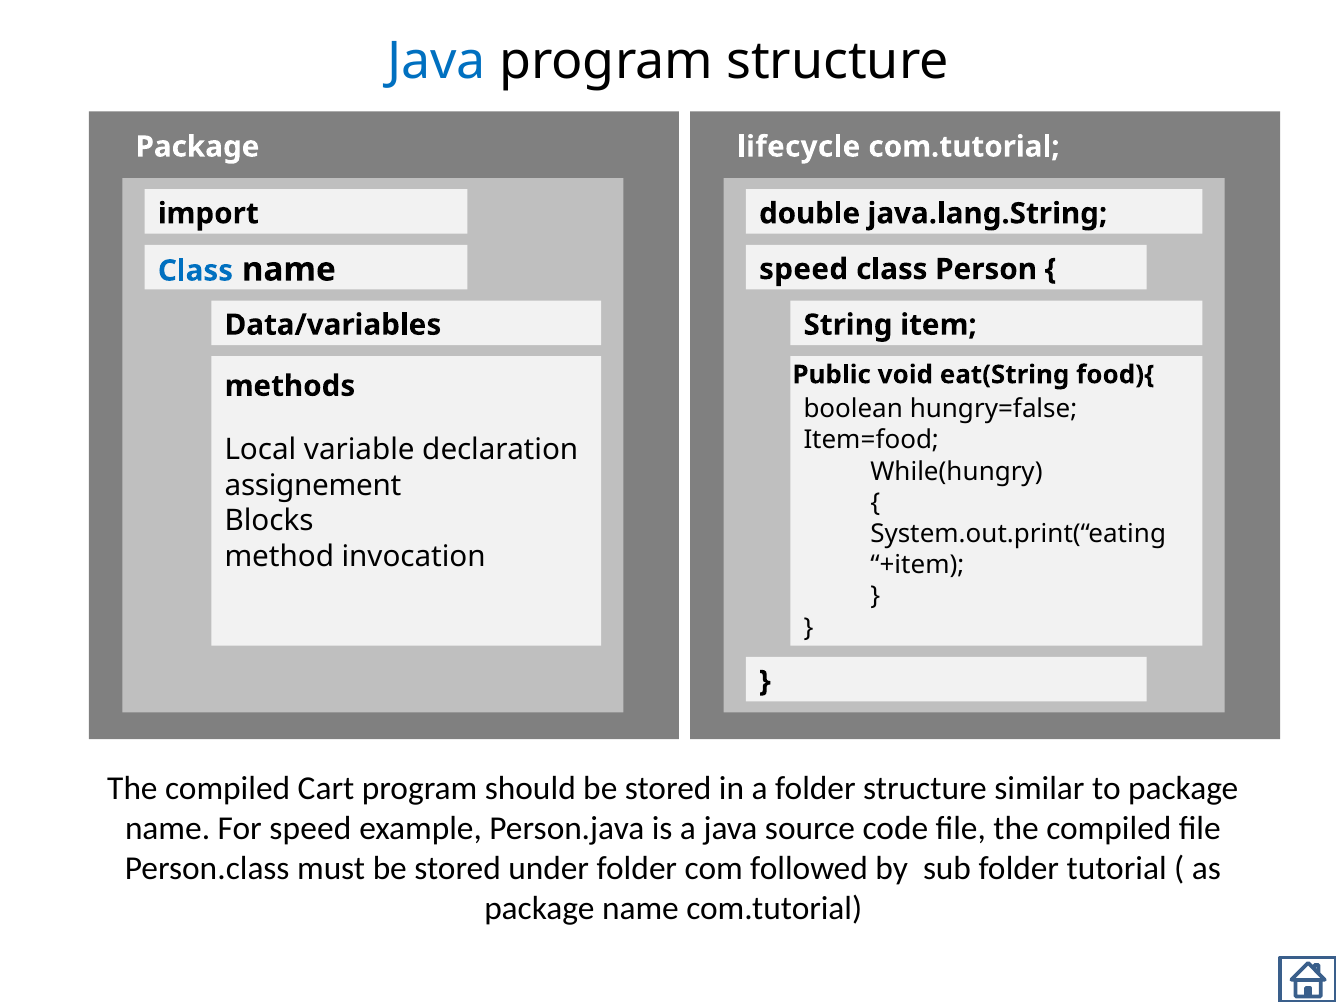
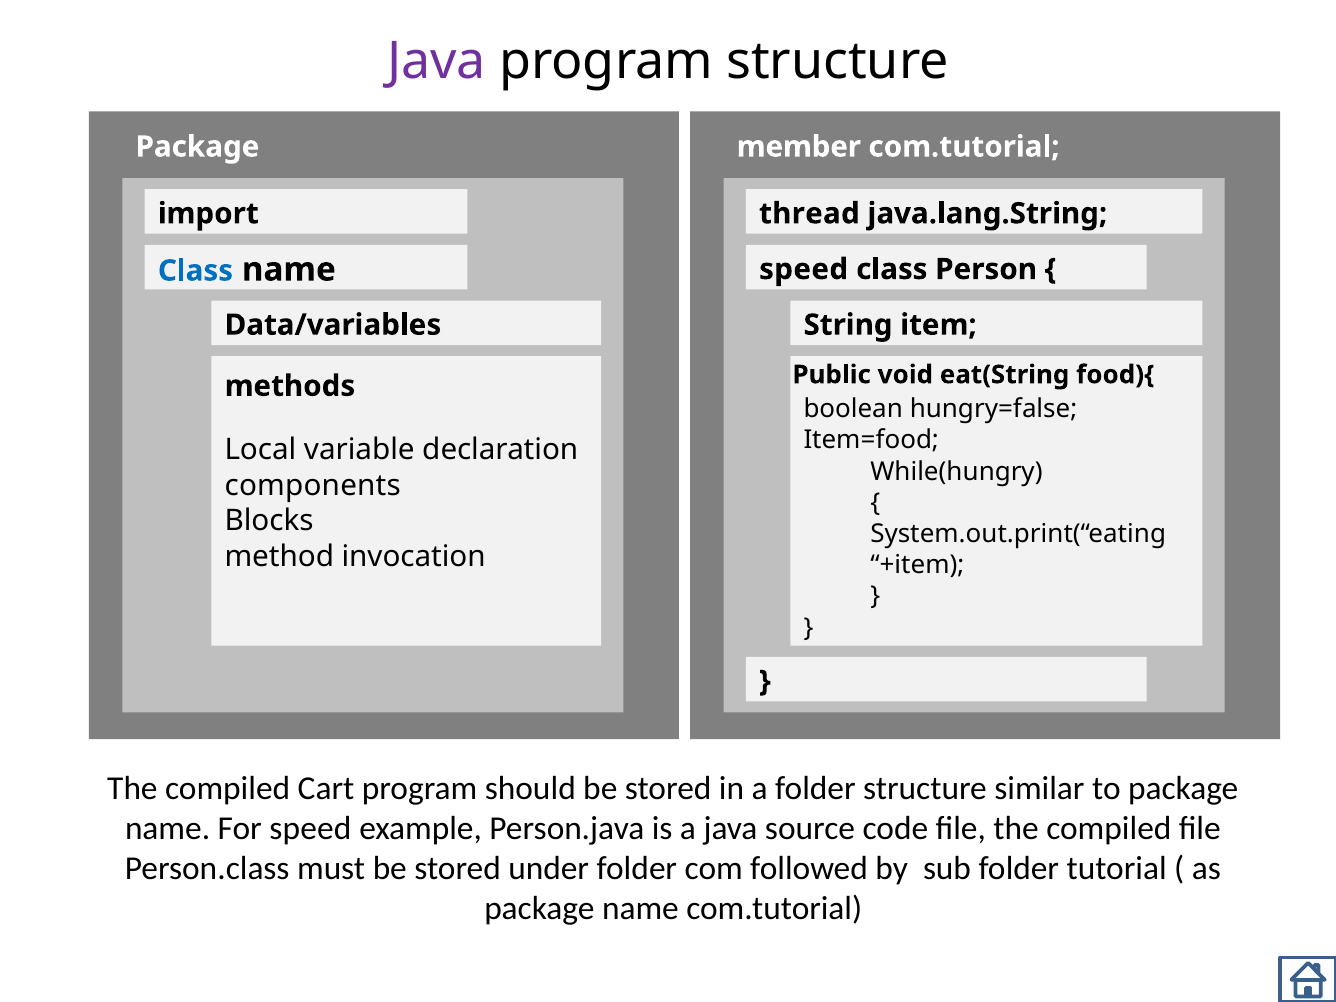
Java at (437, 61) colour: blue -> purple
lifecycle: lifecycle -> member
double: double -> thread
assignement: assignement -> components
